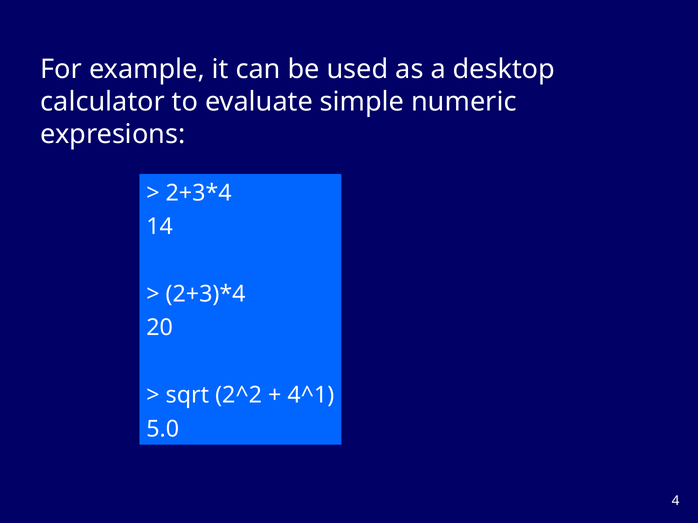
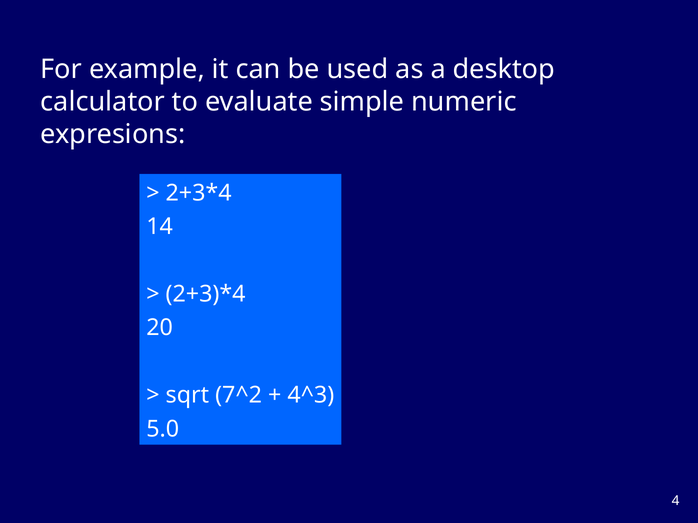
2^2: 2^2 -> 7^2
4^1: 4^1 -> 4^3
